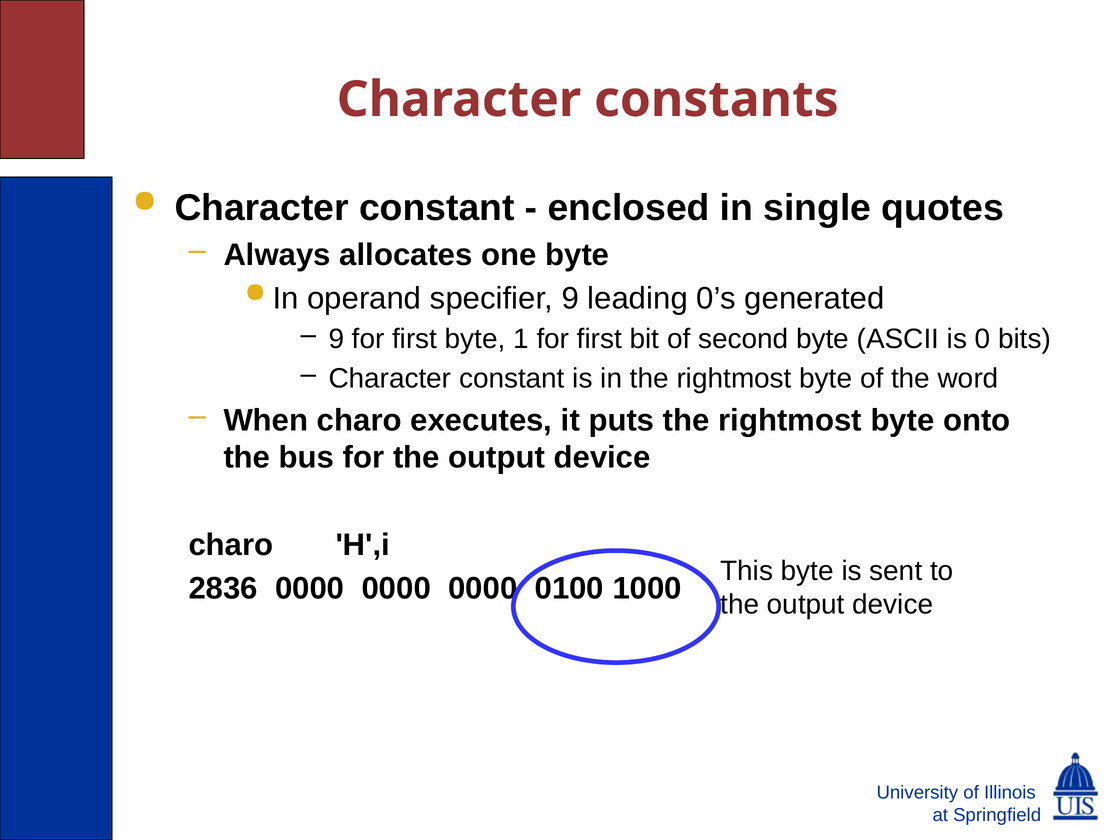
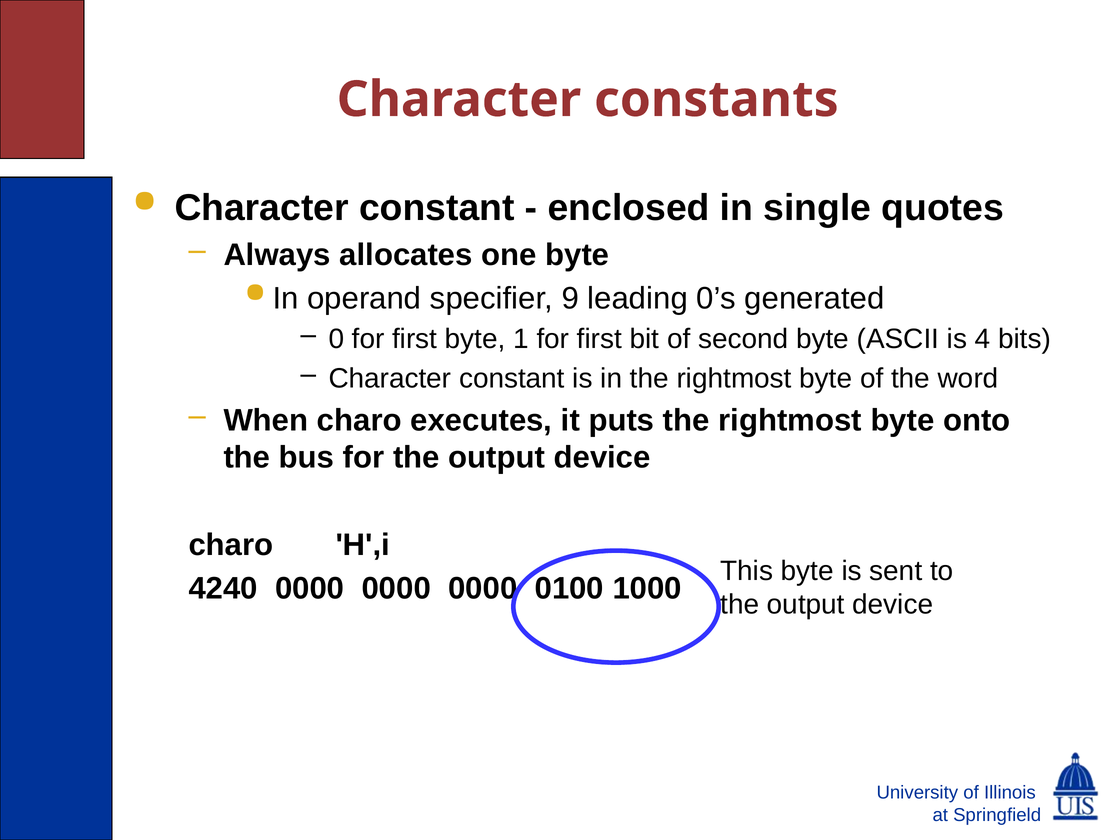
9 at (336, 339): 9 -> 0
0: 0 -> 4
2836: 2836 -> 4240
